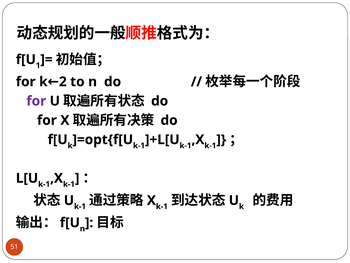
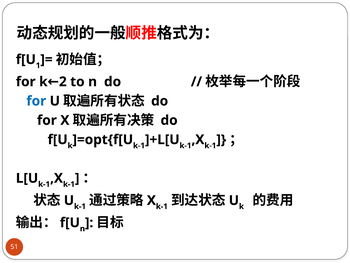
for at (36, 101) colour: purple -> blue
